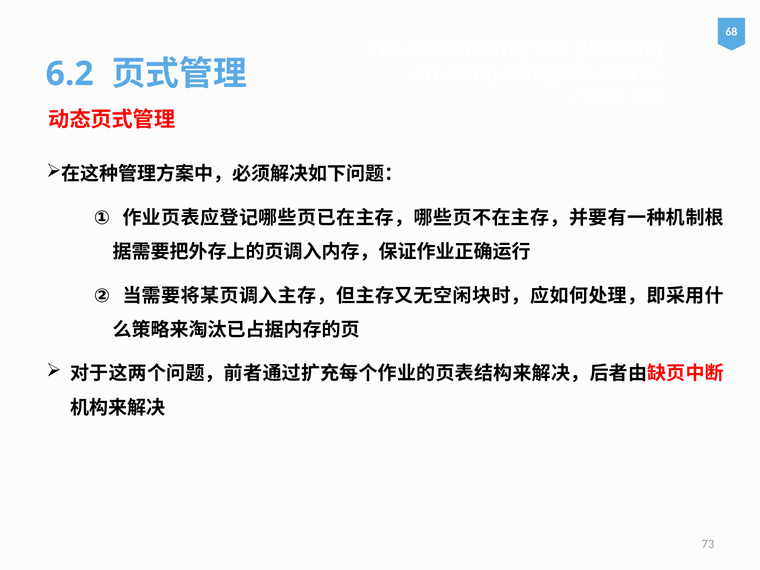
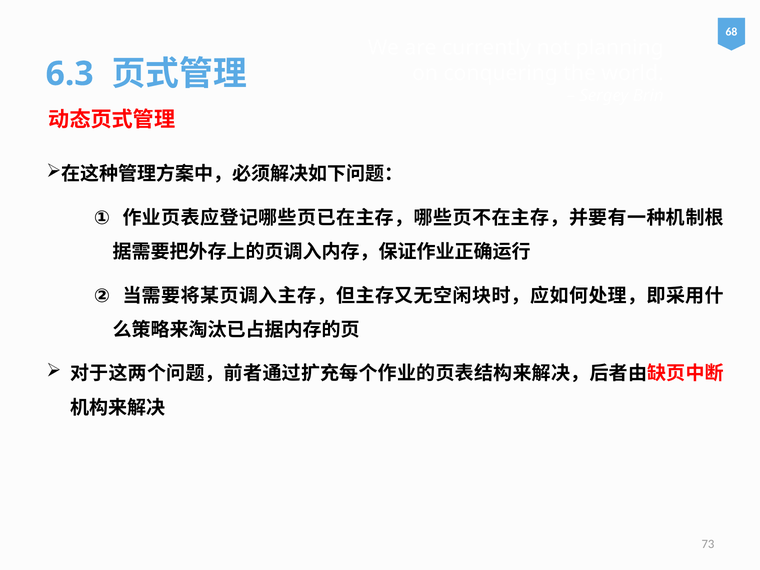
6.2: 6.2 -> 6.3
